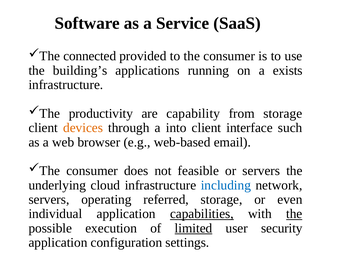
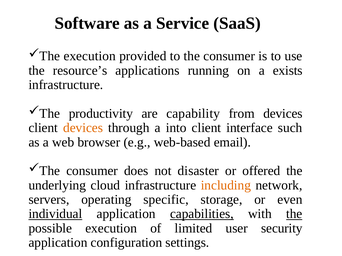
connected at (90, 56): connected -> execution
building’s: building’s -> resource’s
from storage: storage -> devices
feasible: feasible -> disaster
or servers: servers -> offered
including colour: blue -> orange
referred: referred -> specific
individual underline: none -> present
limited underline: present -> none
